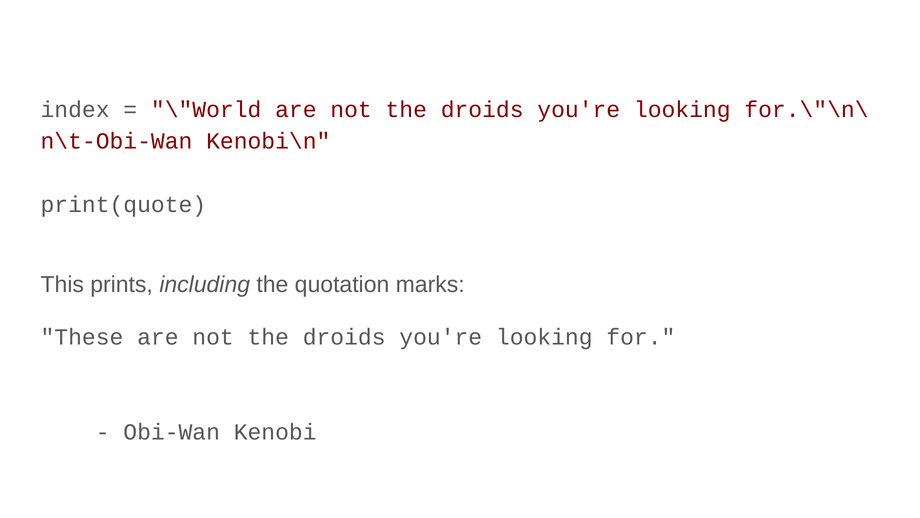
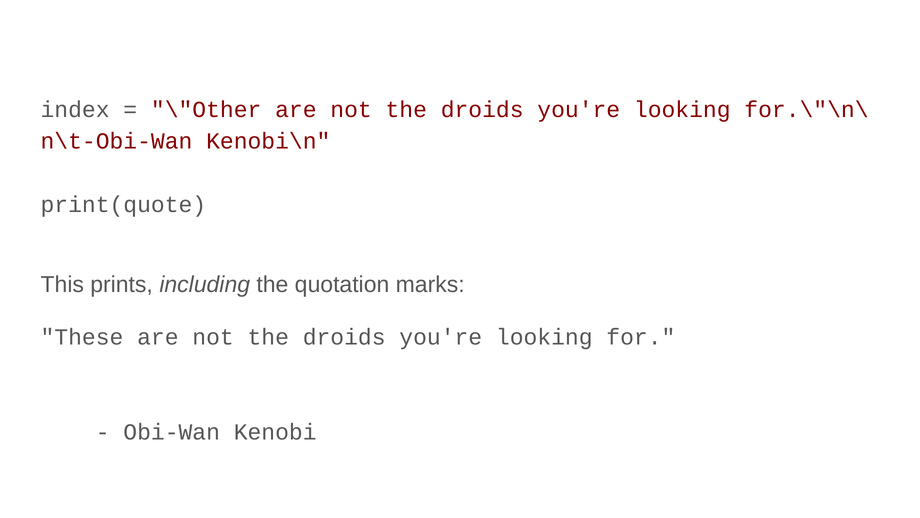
\"World: \"World -> \"Other
